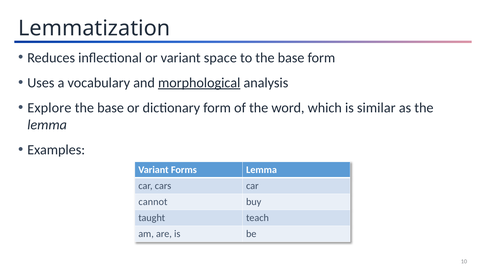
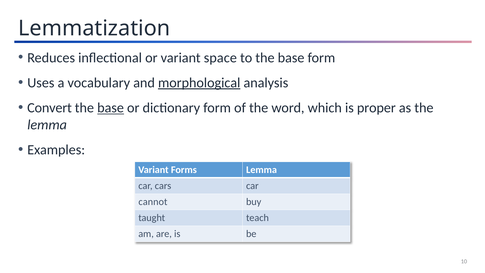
Explore: Explore -> Convert
base at (111, 108) underline: none -> present
similar: similar -> proper
